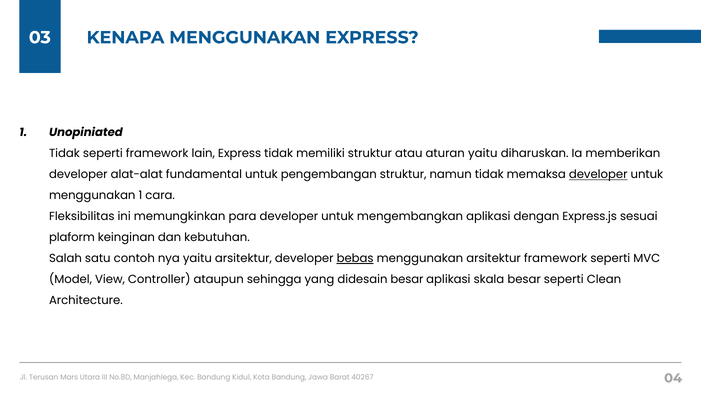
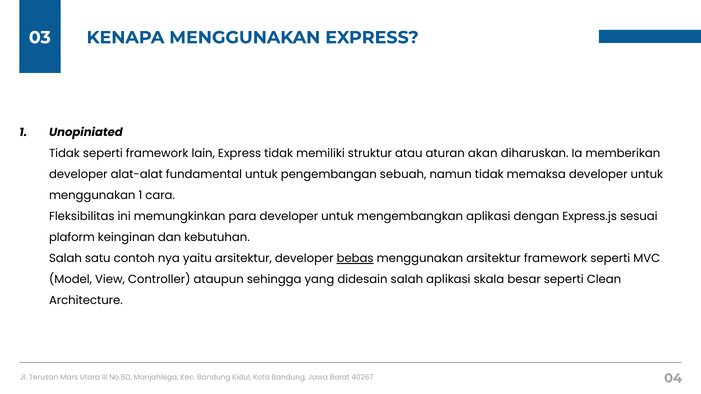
aturan yaitu: yaitu -> akan
pengembangan struktur: struktur -> sebuah
developer at (598, 175) underline: present -> none
didesain besar: besar -> salah
